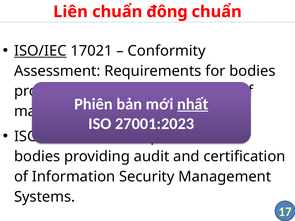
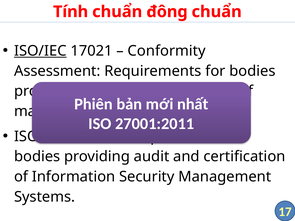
Liên: Liên -> Tính
nhất underline: present -> none
27001:2023: 27001:2023 -> 27001:2011
